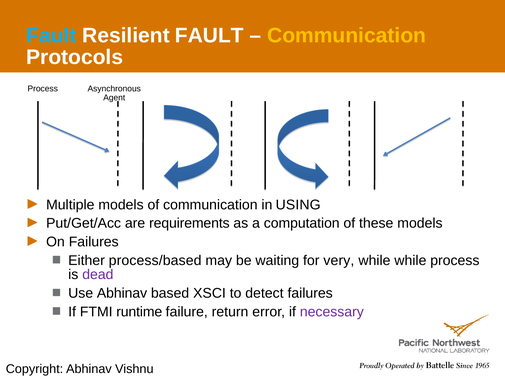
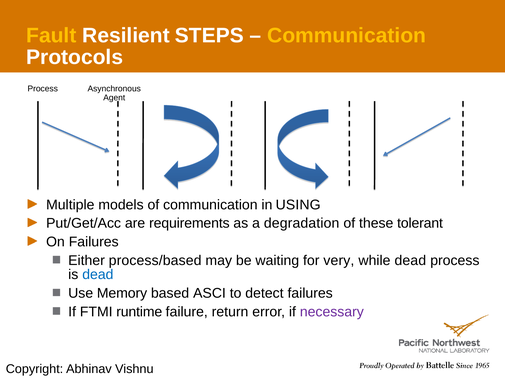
Fault at (51, 36) colour: light blue -> yellow
Resilient FAULT: FAULT -> STEPS
computation: computation -> degradation
these models: models -> tolerant
while while: while -> dead
dead at (98, 275) colour: purple -> blue
Use Abhinav: Abhinav -> Memory
XSCI: XSCI -> ASCI
